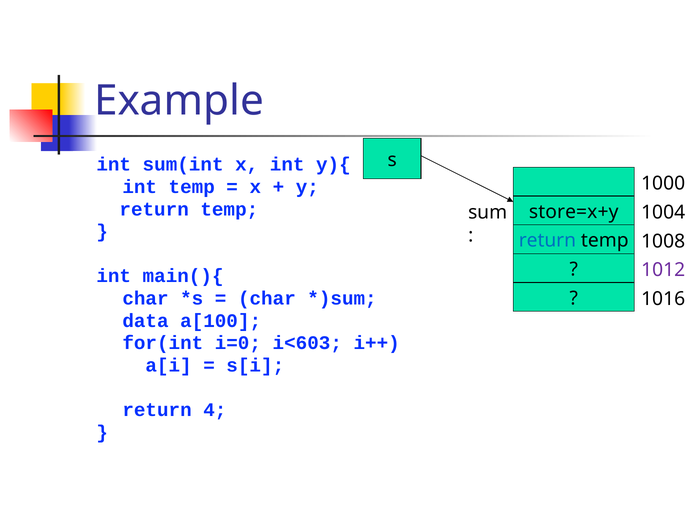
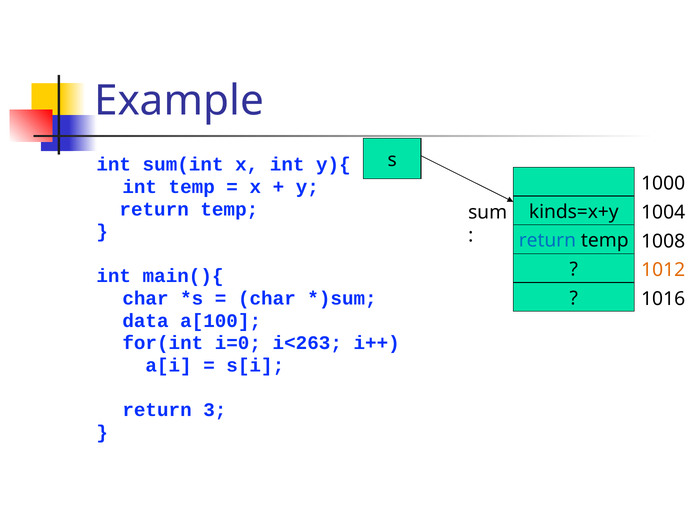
store=x+y: store=x+y -> kinds=x+y
1012 colour: purple -> orange
i<603: i<603 -> i<263
4: 4 -> 3
